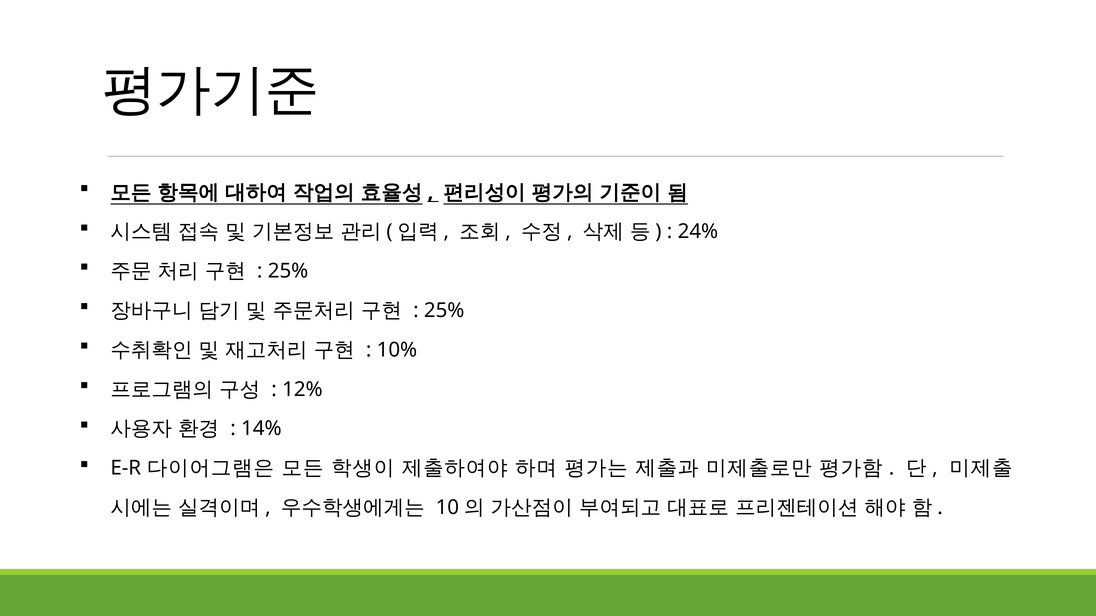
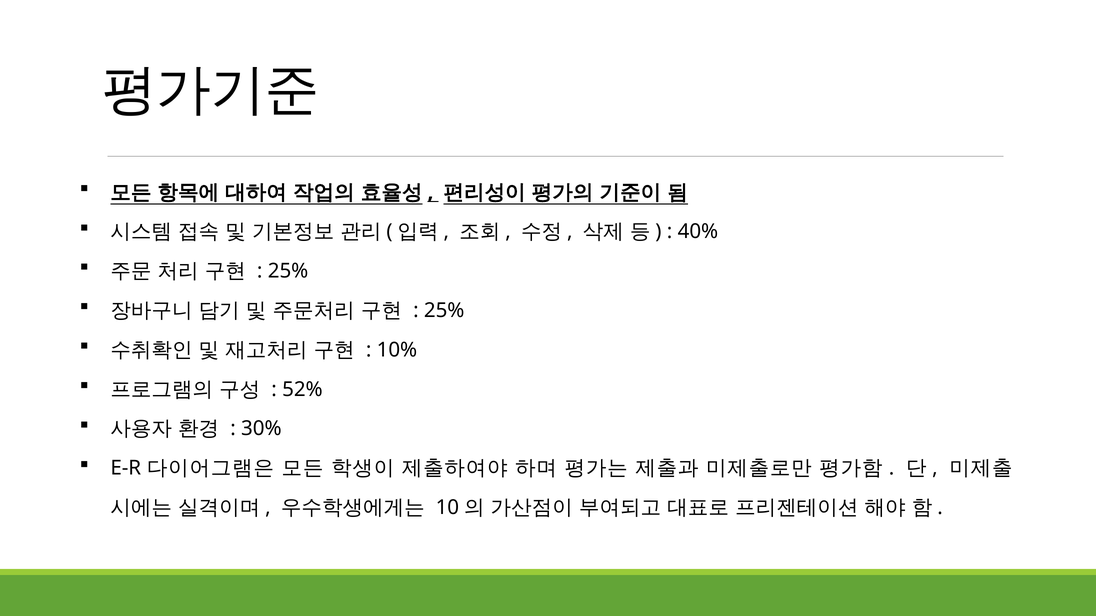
24%: 24% -> 40%
12%: 12% -> 52%
14%: 14% -> 30%
